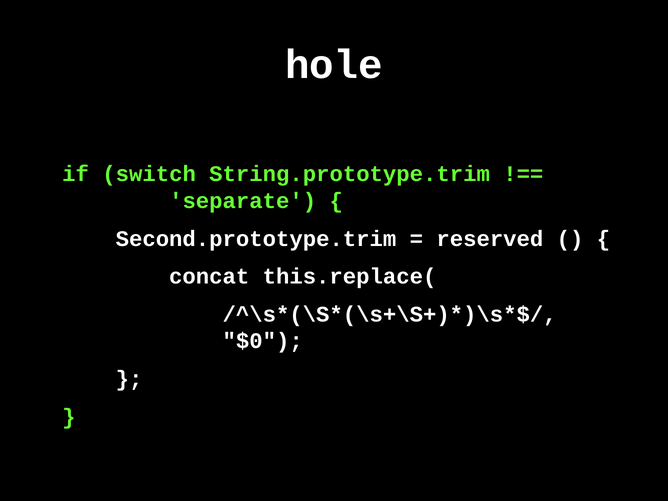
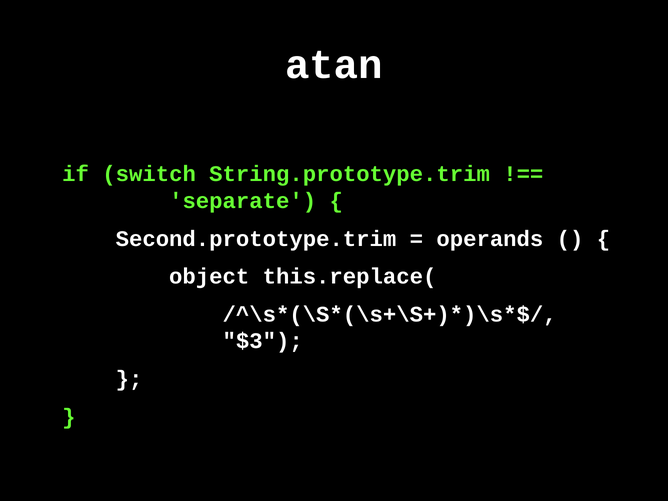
hole: hole -> atan
reserved: reserved -> operands
concat: concat -> object
$0: $0 -> $3
